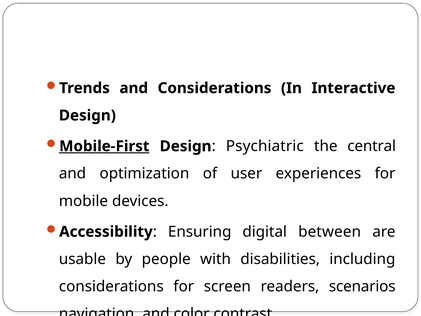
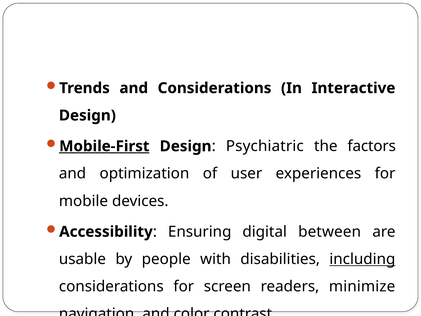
central: central -> factors
including underline: none -> present
scenarios: scenarios -> minimize
